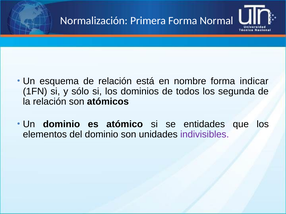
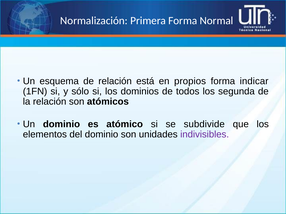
nombre: nombre -> propios
entidades: entidades -> subdivide
